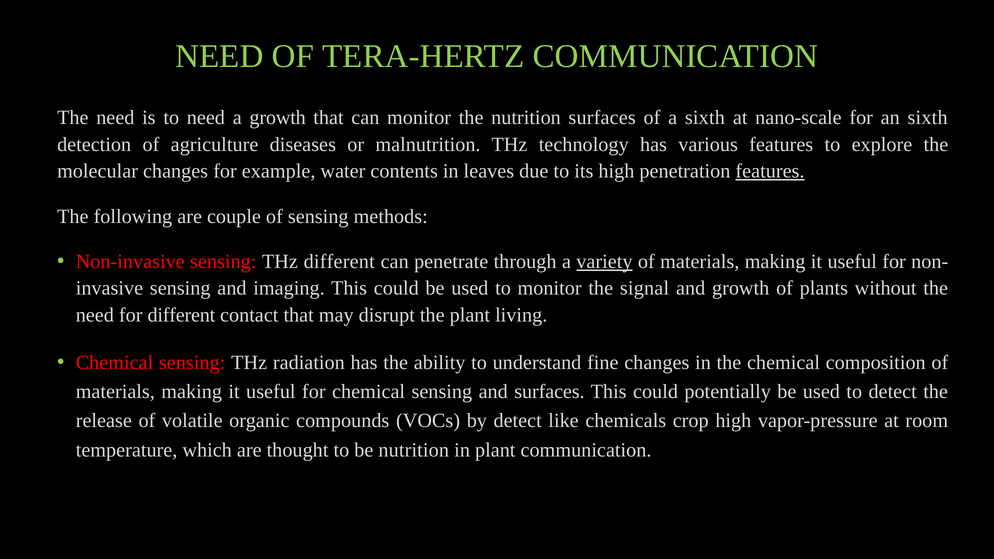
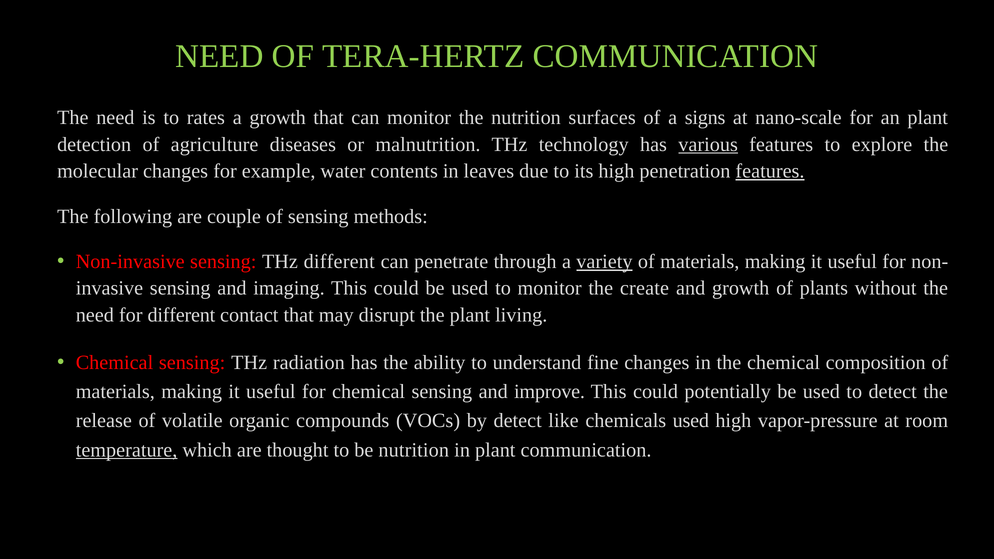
to need: need -> rates
a sixth: sixth -> signs
an sixth: sixth -> plant
various underline: none -> present
signal: signal -> create
and surfaces: surfaces -> improve
chemicals crop: crop -> used
temperature underline: none -> present
